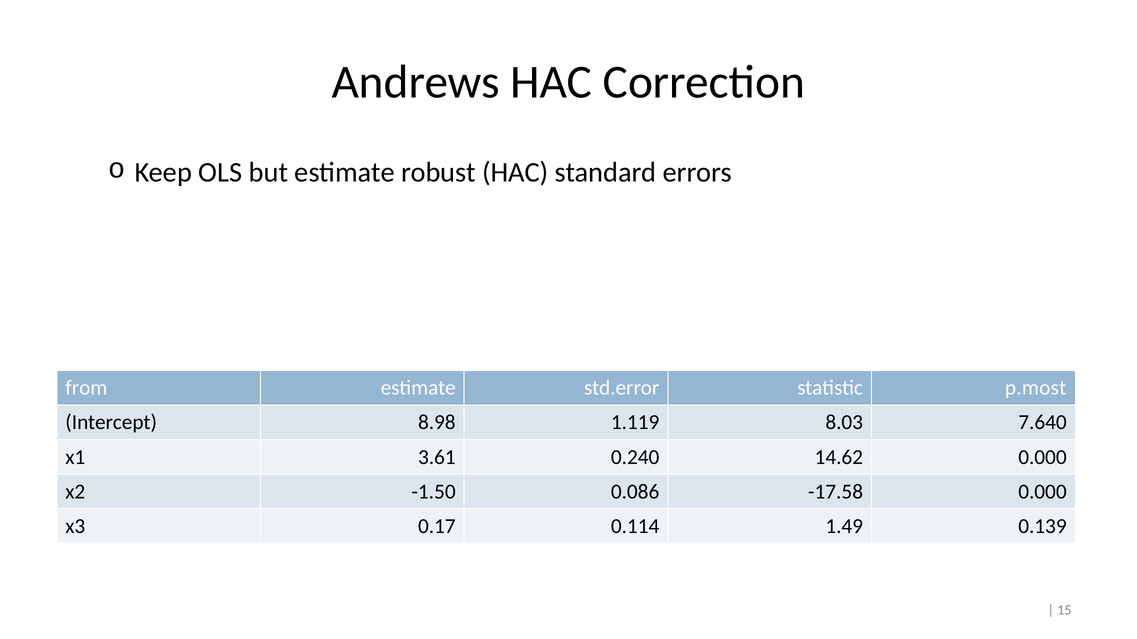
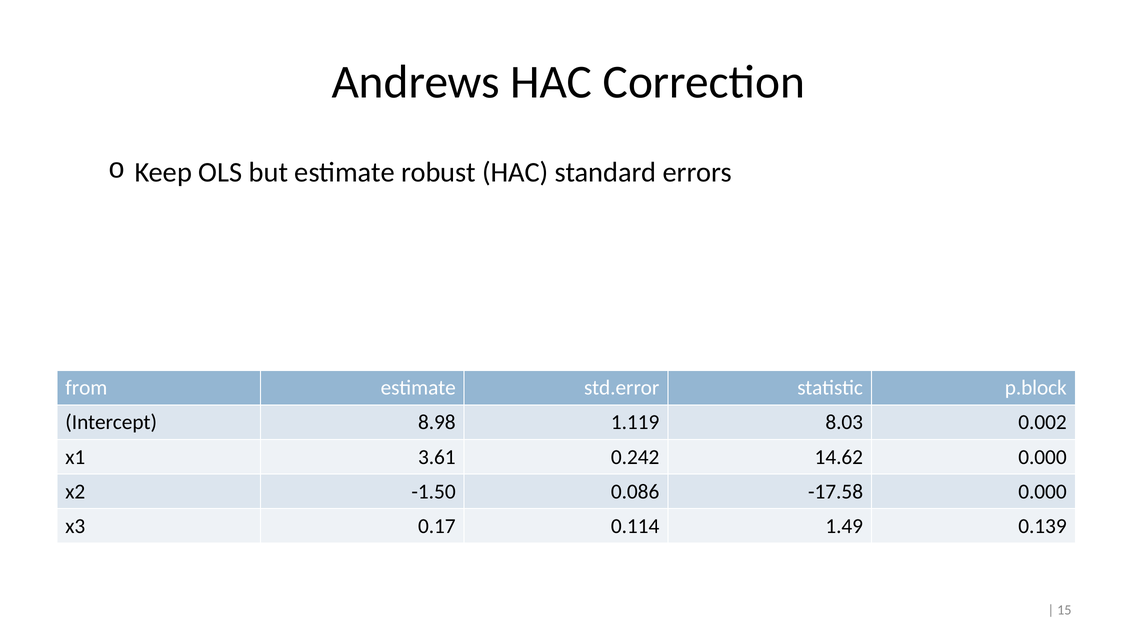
p.most: p.most -> p.block
7.640: 7.640 -> 0.002
0.240: 0.240 -> 0.242
